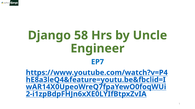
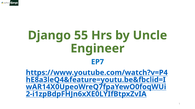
58: 58 -> 55
